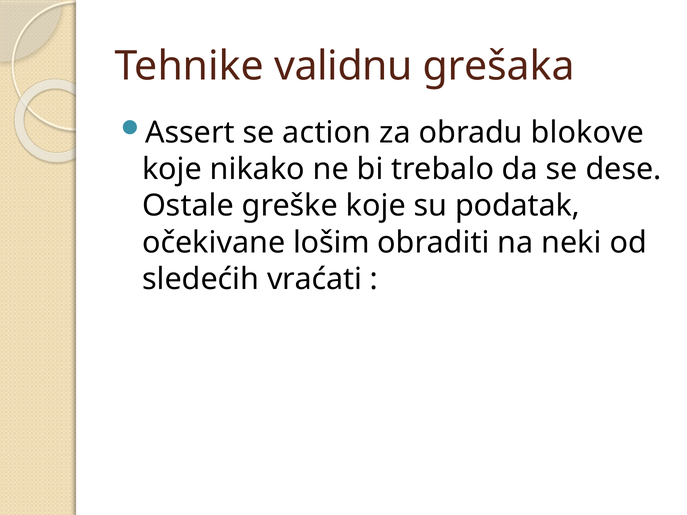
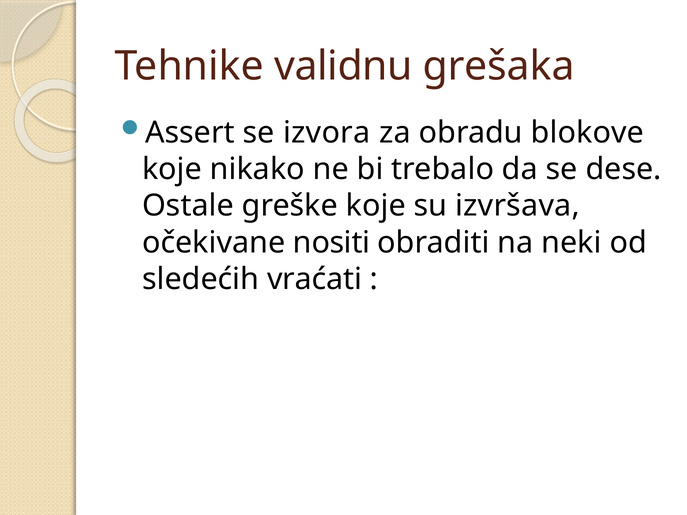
action: action -> izvora
podatak: podatak -> izvršava
lošim: lošim -> nositi
